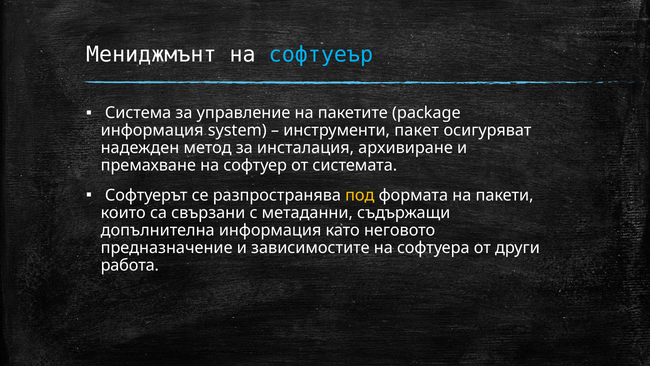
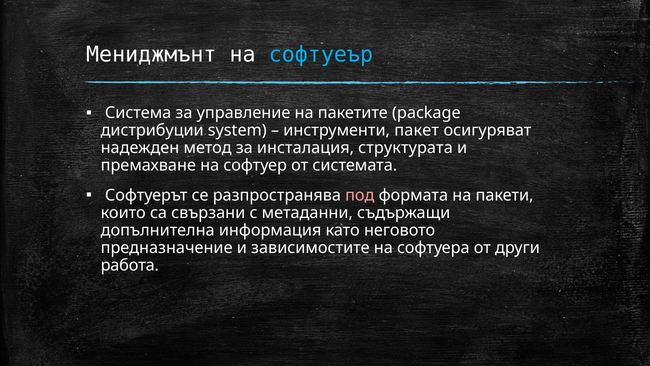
информация at (152, 130): информация -> дистрибуции
архивиране: архивиране -> структурата
под colour: yellow -> pink
